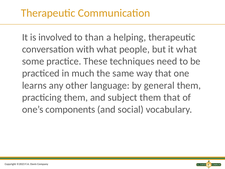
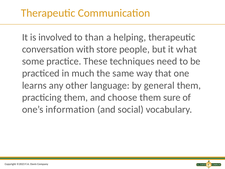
with what: what -> store
subject: subject -> choose
them that: that -> sure
components: components -> information
